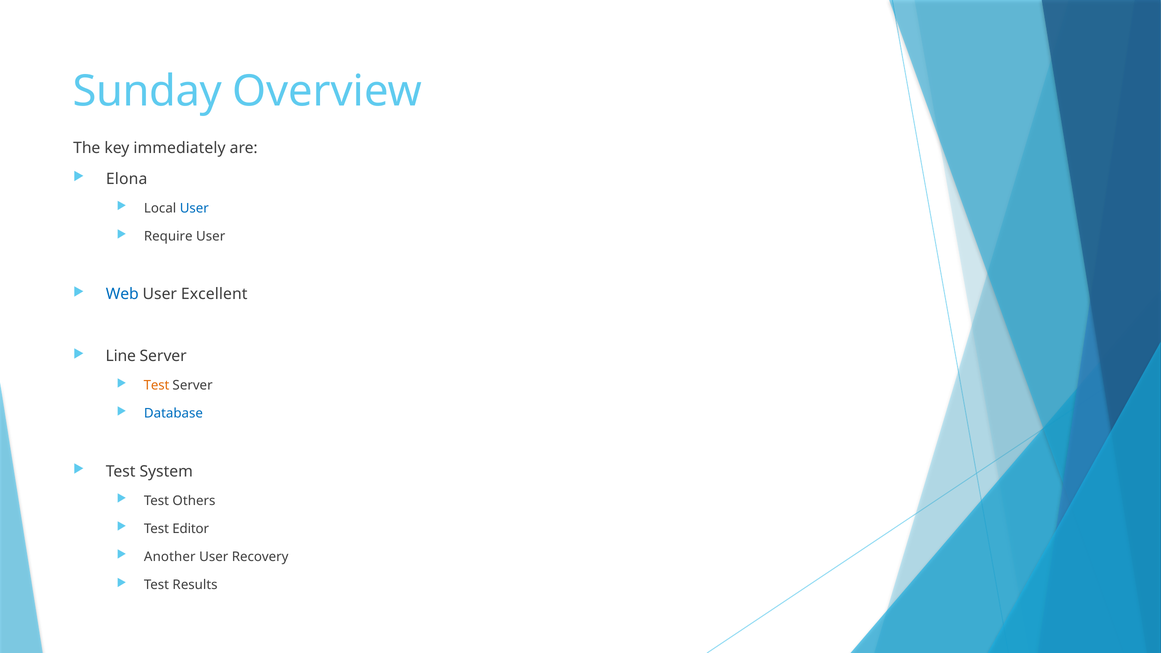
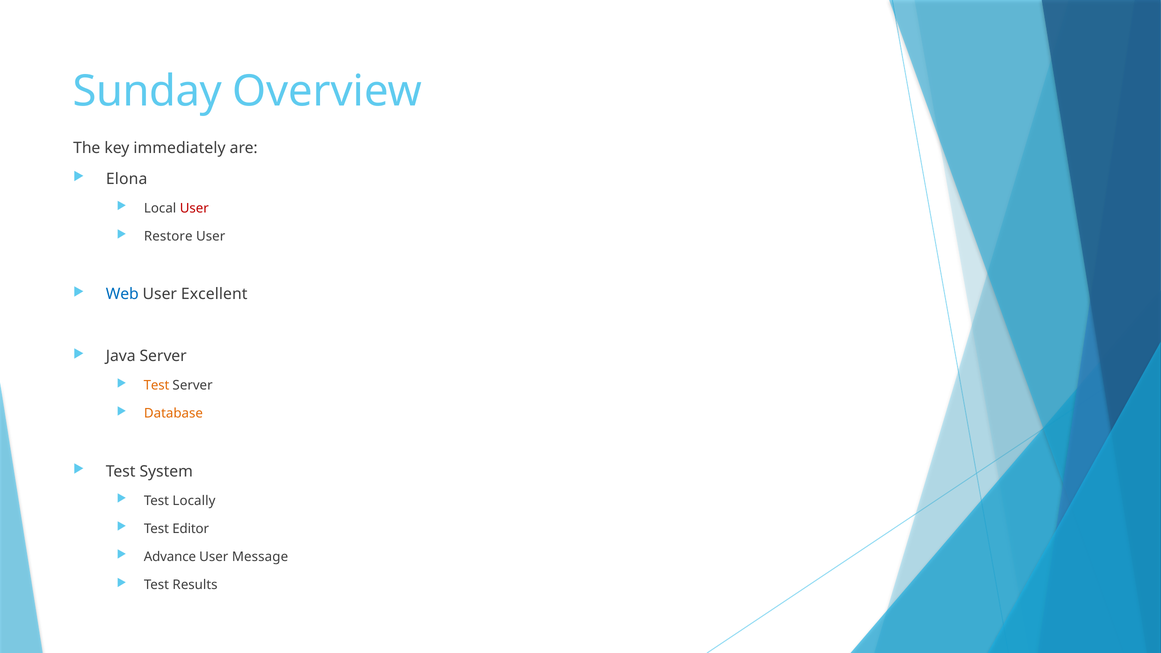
User at (194, 208) colour: blue -> red
Require: Require -> Restore
Line: Line -> Java
Database colour: blue -> orange
Others: Others -> Locally
Another: Another -> Advance
Recovery: Recovery -> Message
